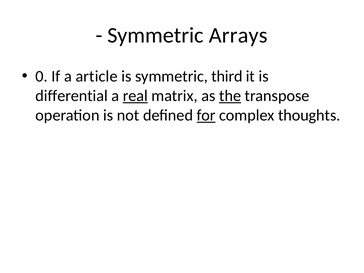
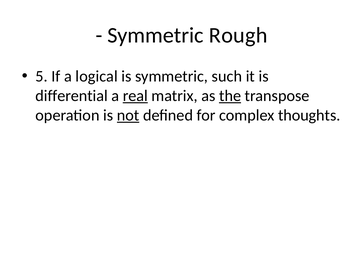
Arrays: Arrays -> Rough
0: 0 -> 5
article: article -> logical
third: third -> such
not underline: none -> present
for underline: present -> none
